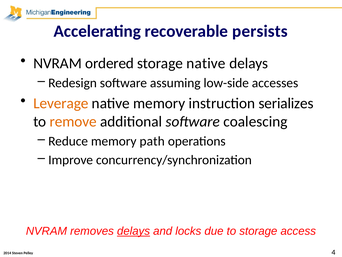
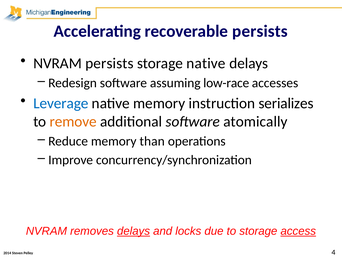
NVRAM ordered: ordered -> persists
low-side: low-side -> low-race
Leverage colour: orange -> blue
coalescing: coalescing -> atomically
path: path -> than
access underline: none -> present
